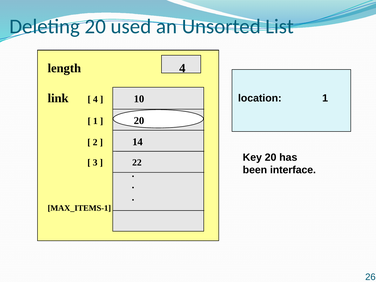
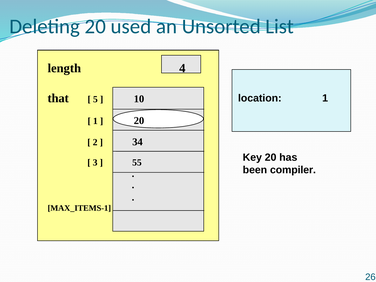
link: link -> that
4 at (95, 99): 4 -> 5
14: 14 -> 34
22: 22 -> 55
interface: interface -> compiler
